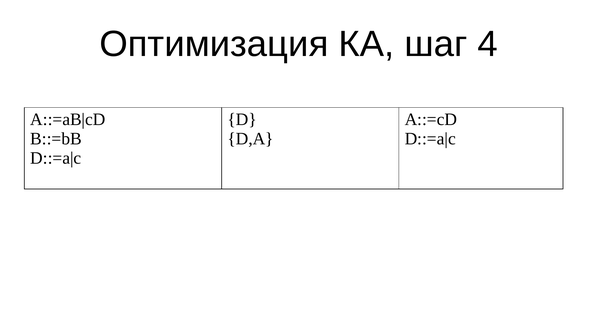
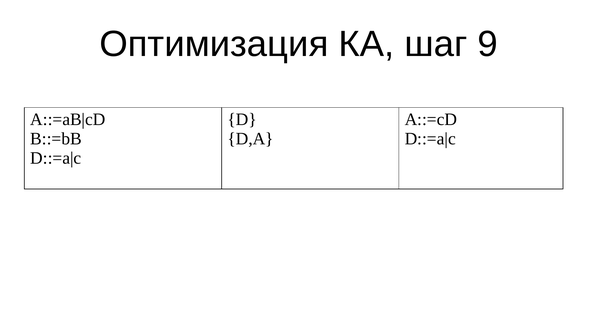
4: 4 -> 9
